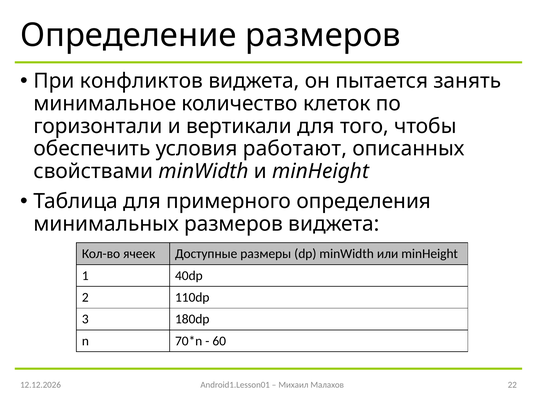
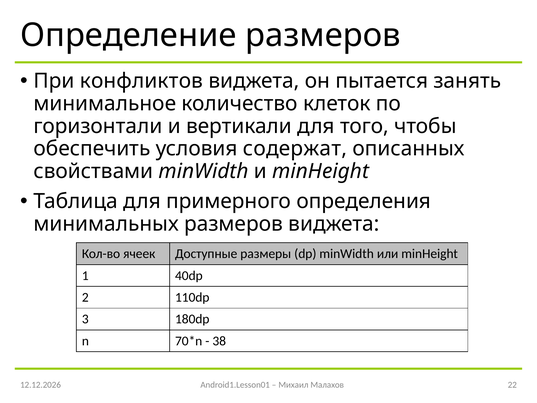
работают: работают -> содержат
60: 60 -> 38
